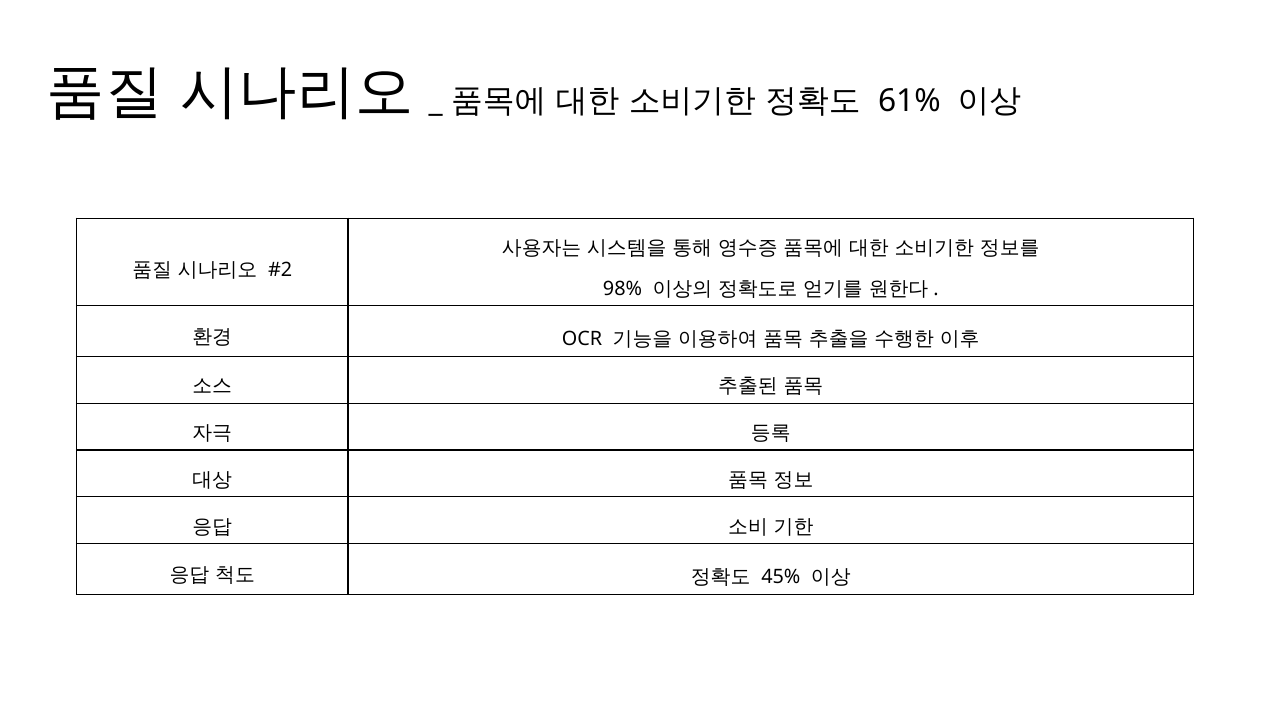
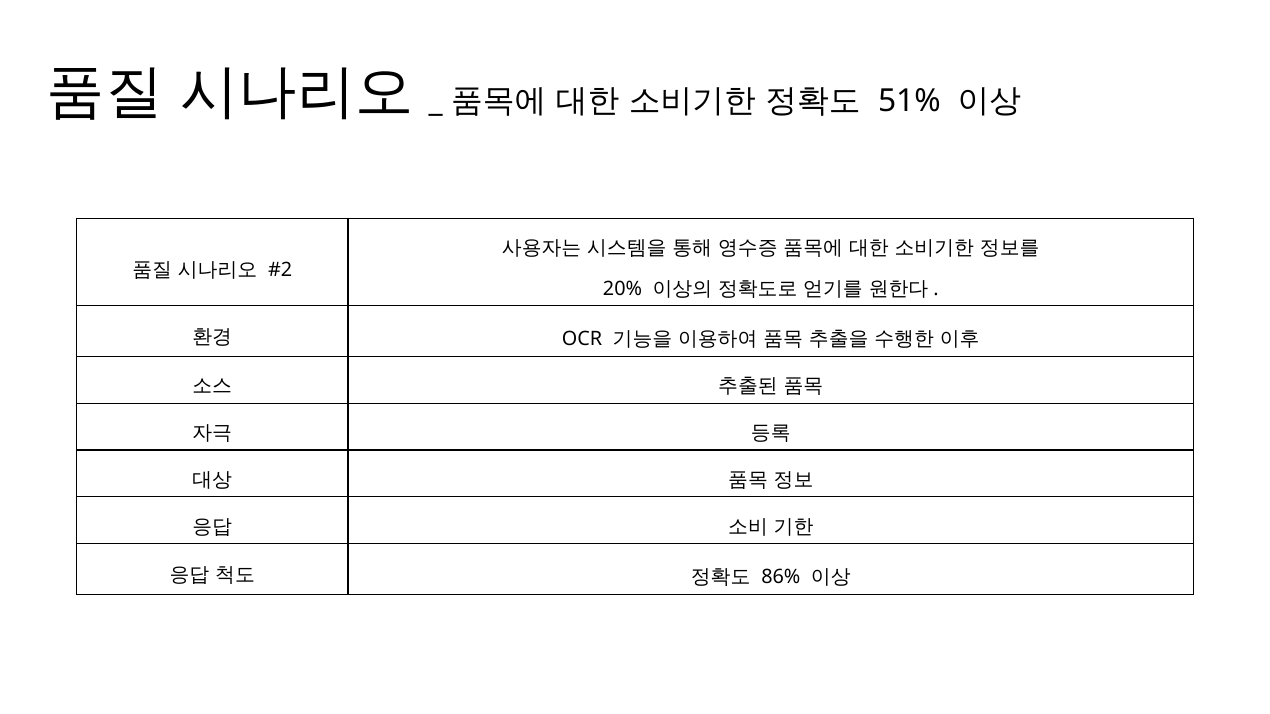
61%: 61% -> 51%
98%: 98% -> 20%
45%: 45% -> 86%
